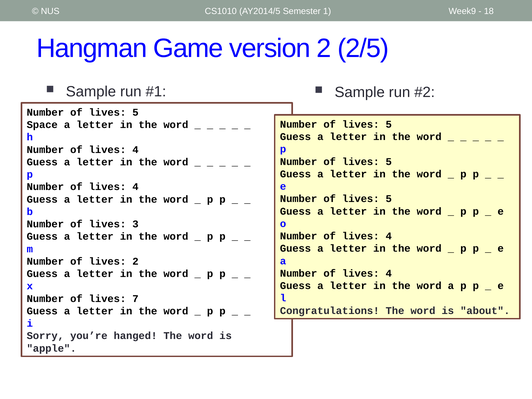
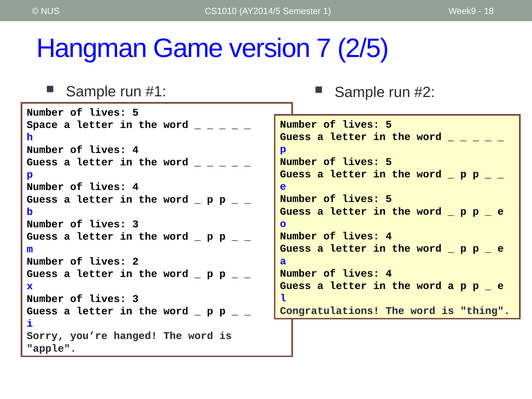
version 2: 2 -> 7
7 at (135, 299): 7 -> 3
about: about -> thing
